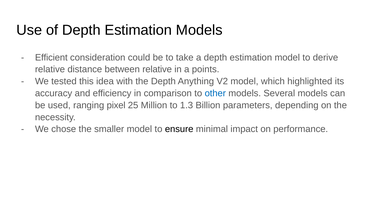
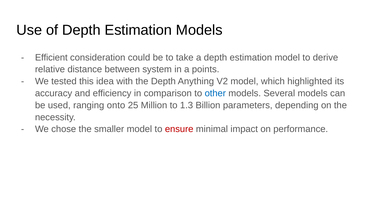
between relative: relative -> system
pixel: pixel -> onto
ensure colour: black -> red
